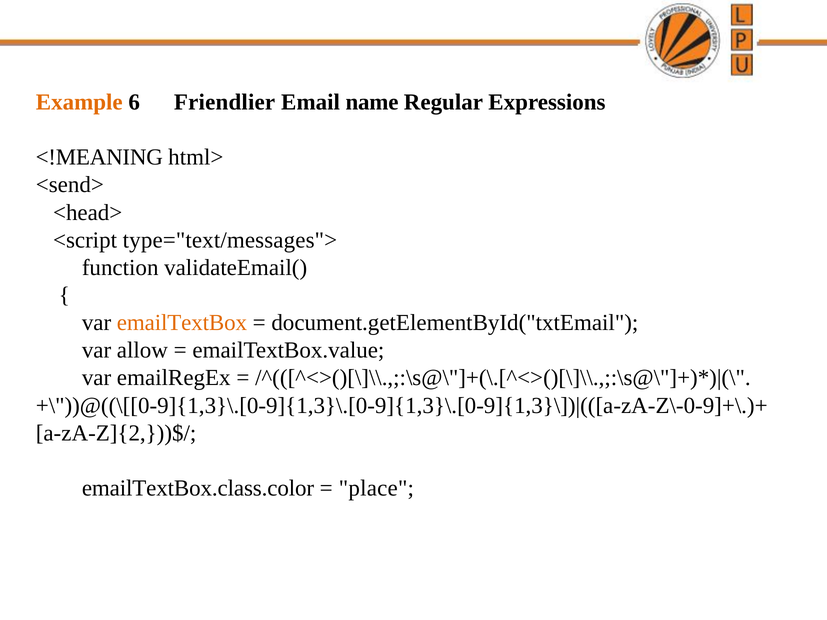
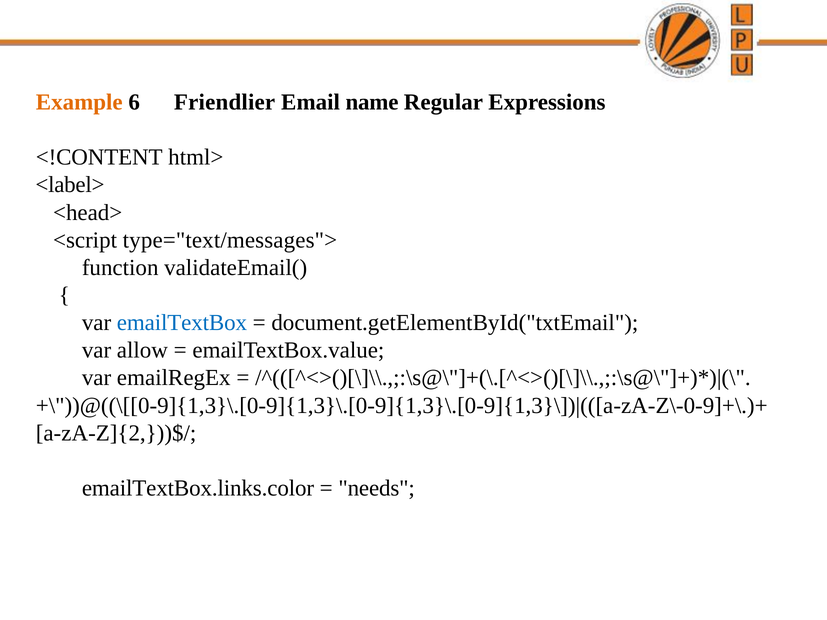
<!MEANING: <!MEANING -> <!CONTENT
<send>: <send> -> <label>
emailTextBox colour: orange -> blue
emailTextBox.class.color: emailTextBox.class.color -> emailTextBox.links.color
place: place -> needs
